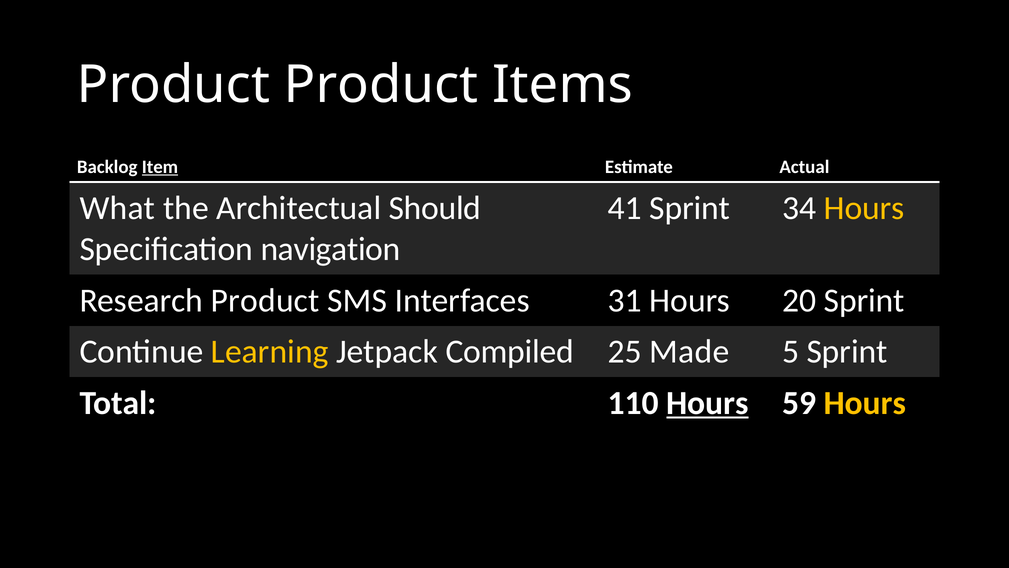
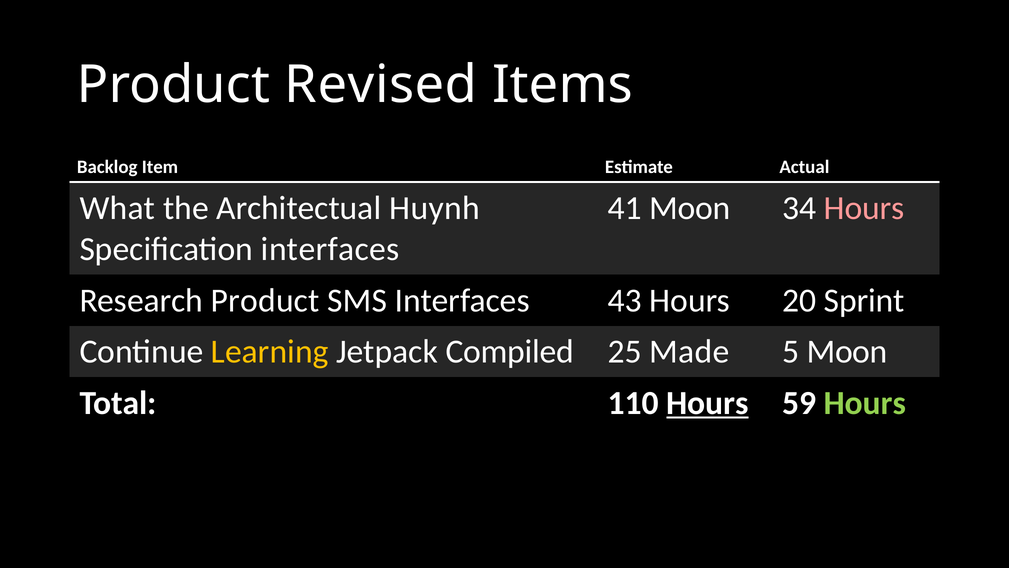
Product Product: Product -> Revised
Item underline: present -> none
Should: Should -> Huynh
41 Sprint: Sprint -> Moon
Hours at (864, 208) colour: yellow -> pink
Specification navigation: navigation -> interfaces
31: 31 -> 43
5 Sprint: Sprint -> Moon
Hours at (865, 403) colour: yellow -> light green
